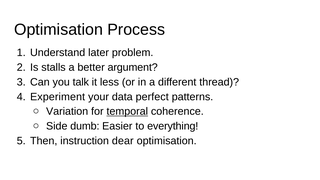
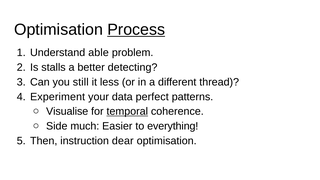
Process underline: none -> present
later: later -> able
argument: argument -> detecting
talk: talk -> still
Variation: Variation -> Visualise
dumb: dumb -> much
